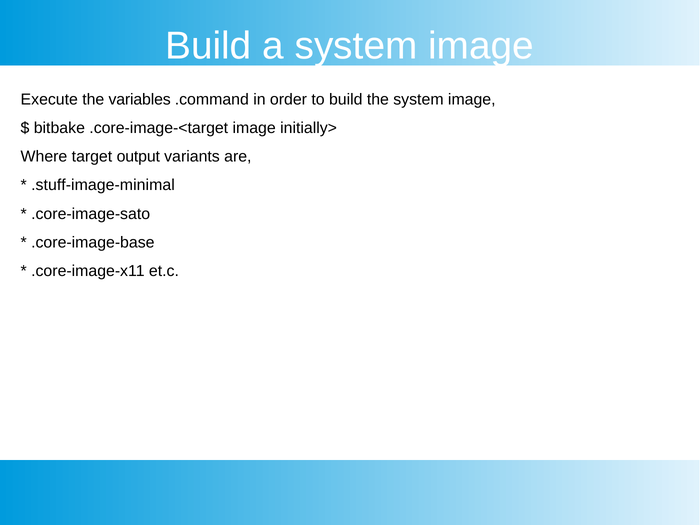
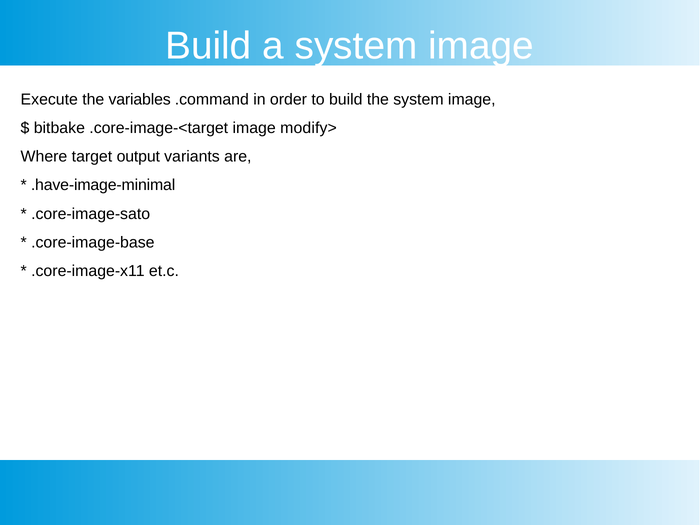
initially>: initially> -> modify>
.stuff-image-minimal: .stuff-image-minimal -> .have-image-minimal
